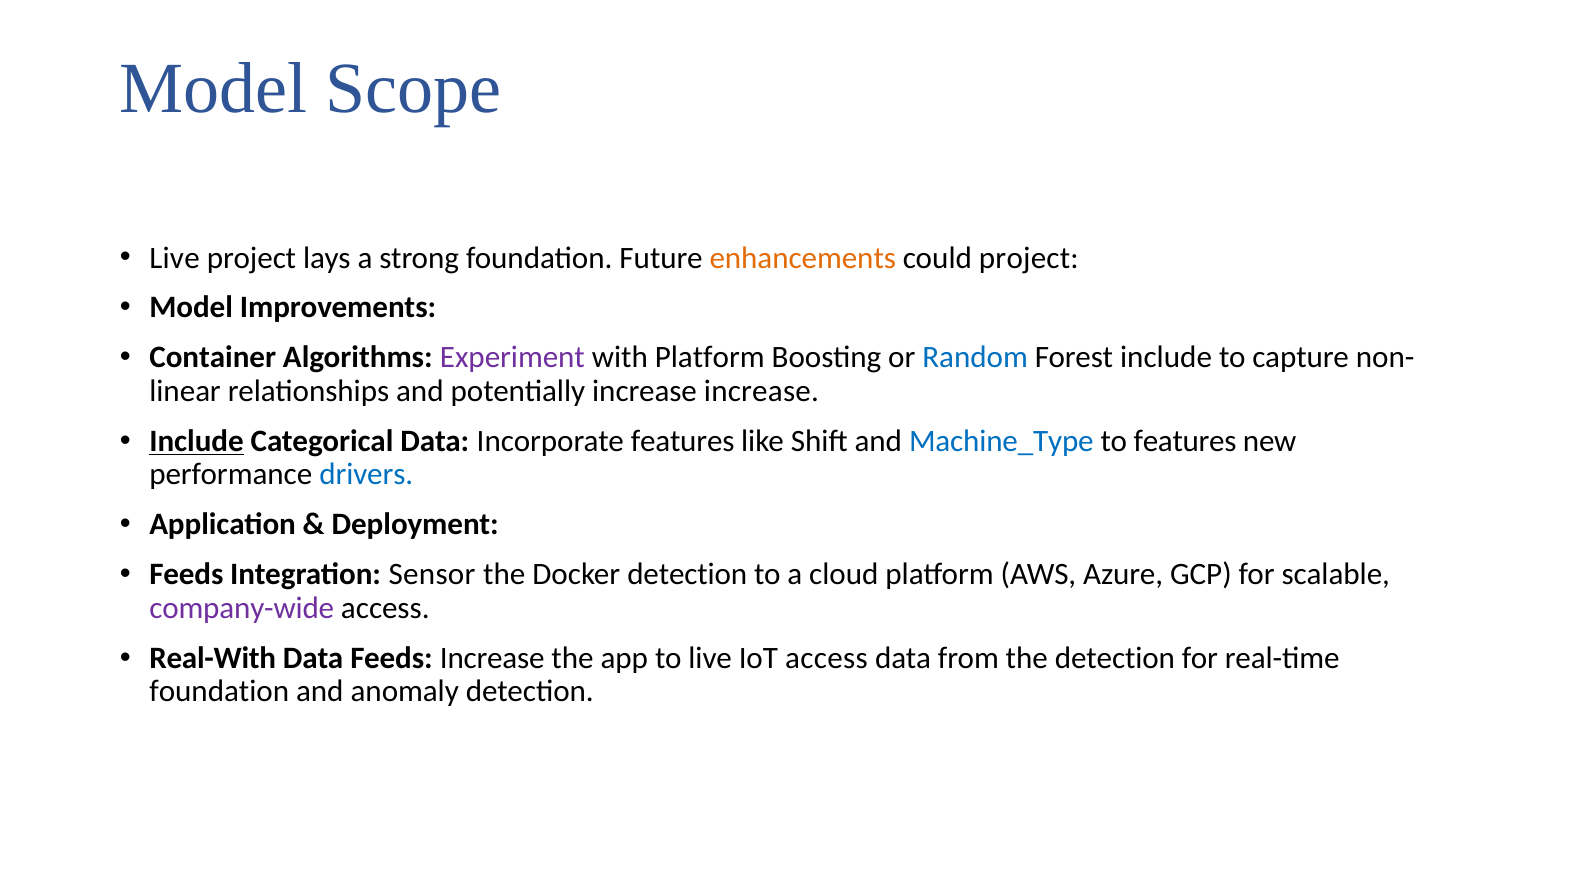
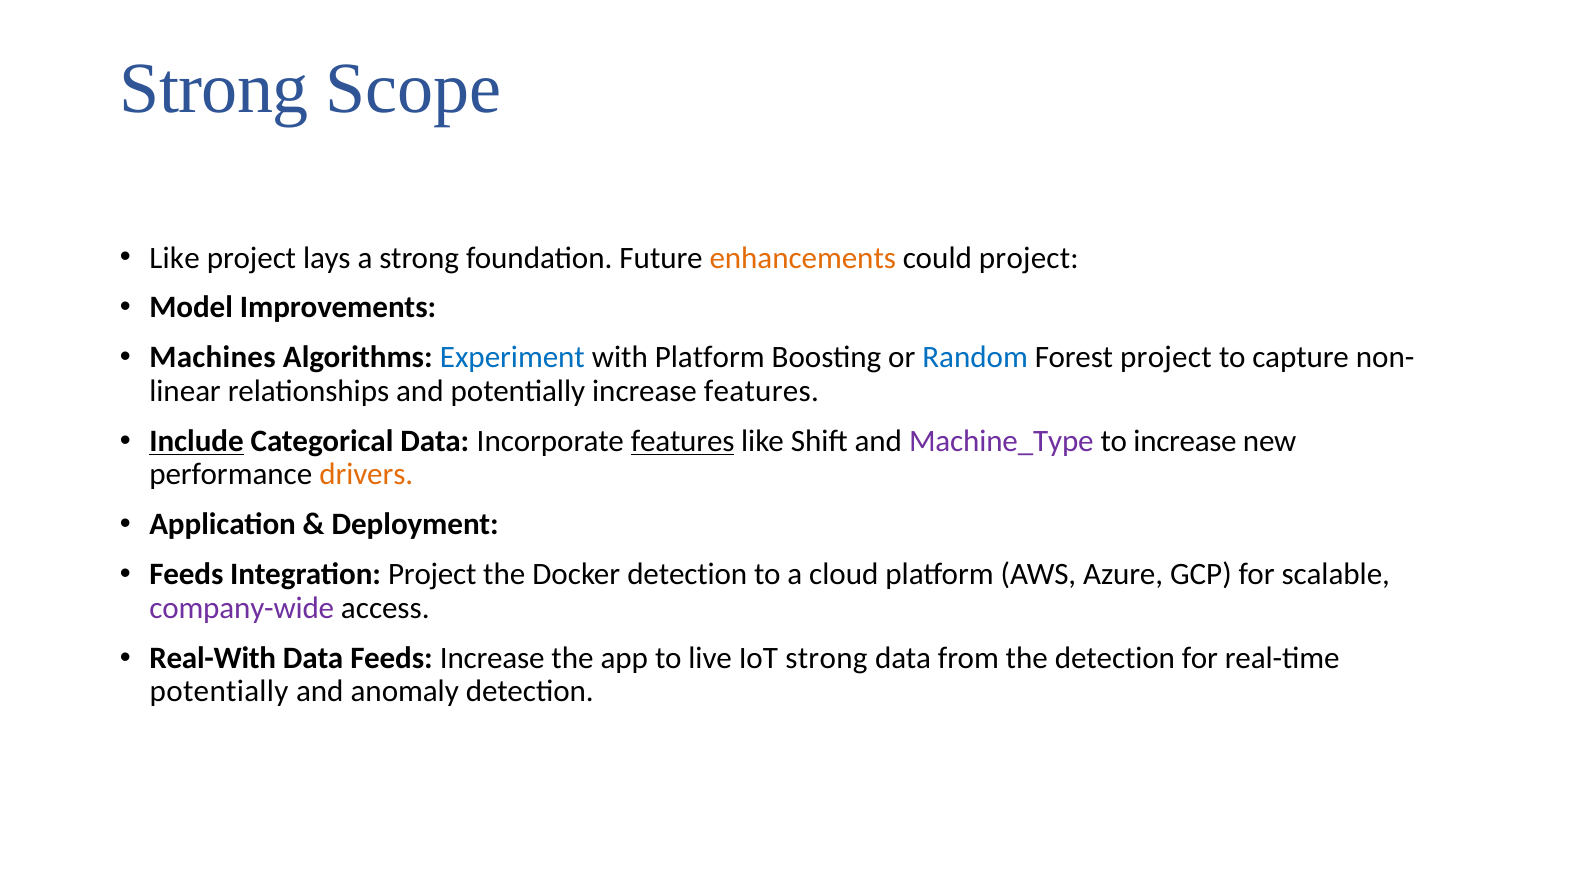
Model at (214, 89): Model -> Strong
Live at (175, 258): Live -> Like
Container: Container -> Machines
Experiment colour: purple -> blue
Forest include: include -> project
increase increase: increase -> features
features at (683, 441) underline: none -> present
Machine_Type colour: blue -> purple
to features: features -> increase
drivers colour: blue -> orange
Integration Sensor: Sensor -> Project
IoT access: access -> strong
foundation at (219, 692): foundation -> potentially
